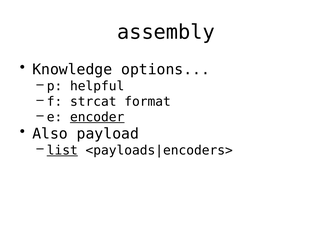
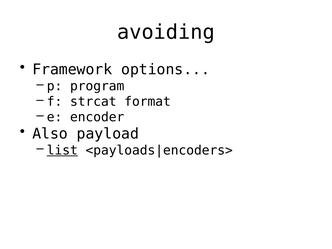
assembly: assembly -> avoiding
Knowledge: Knowledge -> Framework
helpful: helpful -> program
encoder underline: present -> none
